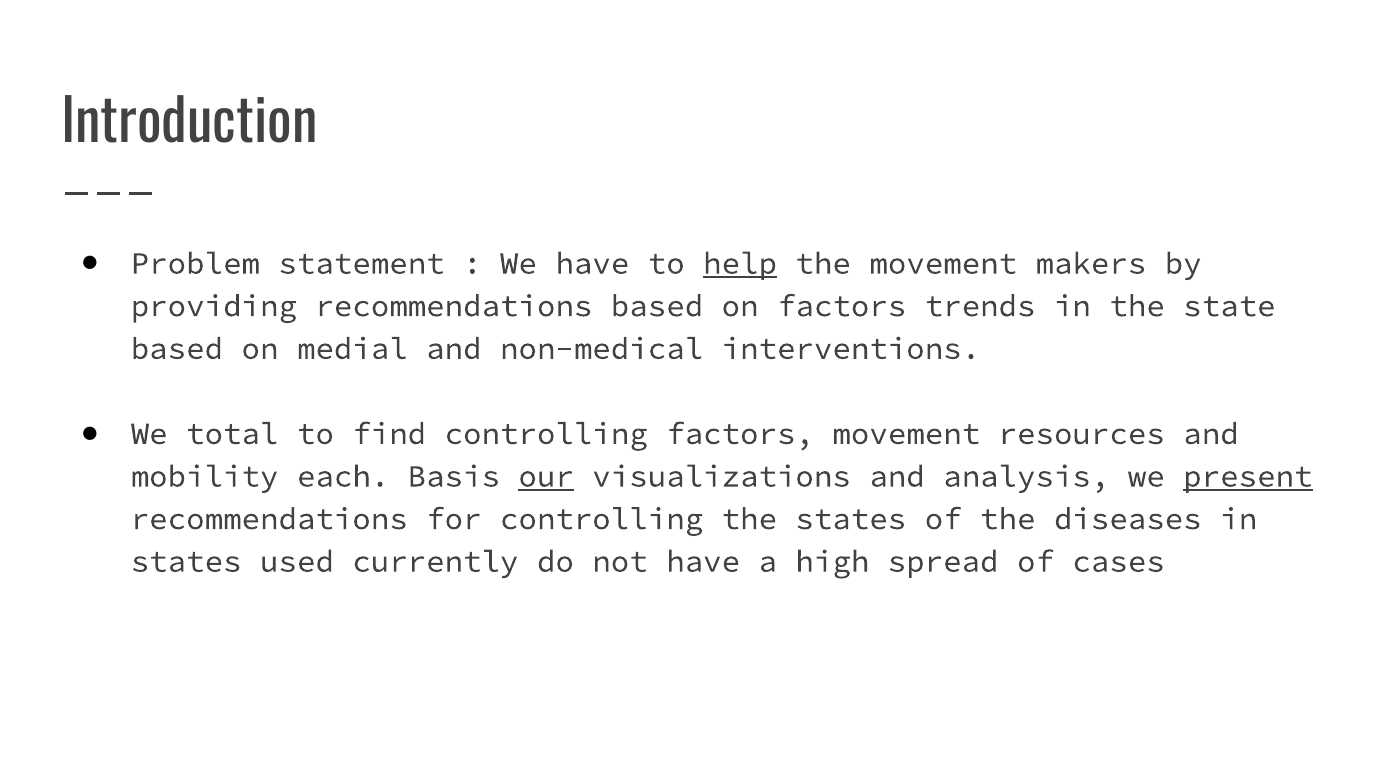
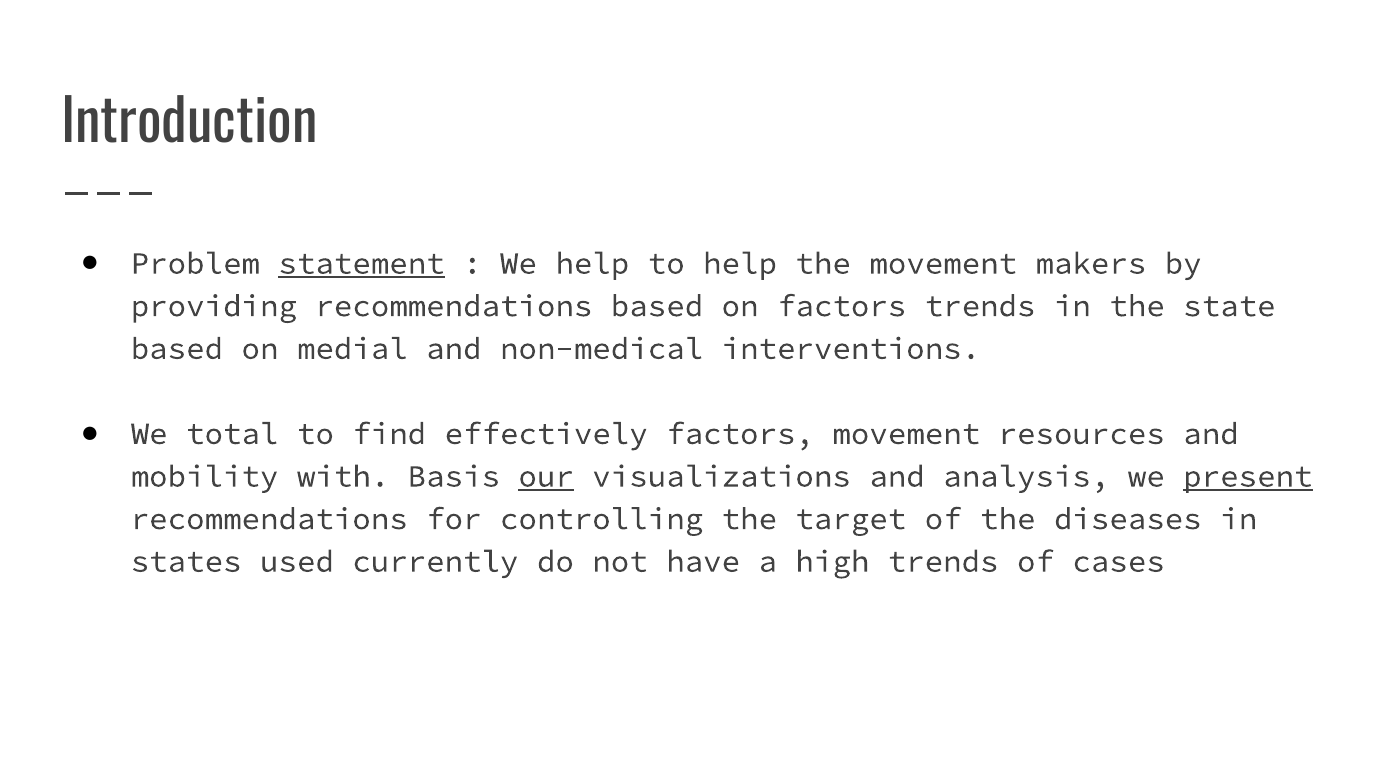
statement underline: none -> present
We have: have -> help
help at (740, 263) underline: present -> none
find controlling: controlling -> effectively
each: each -> with
the states: states -> target
high spread: spread -> trends
